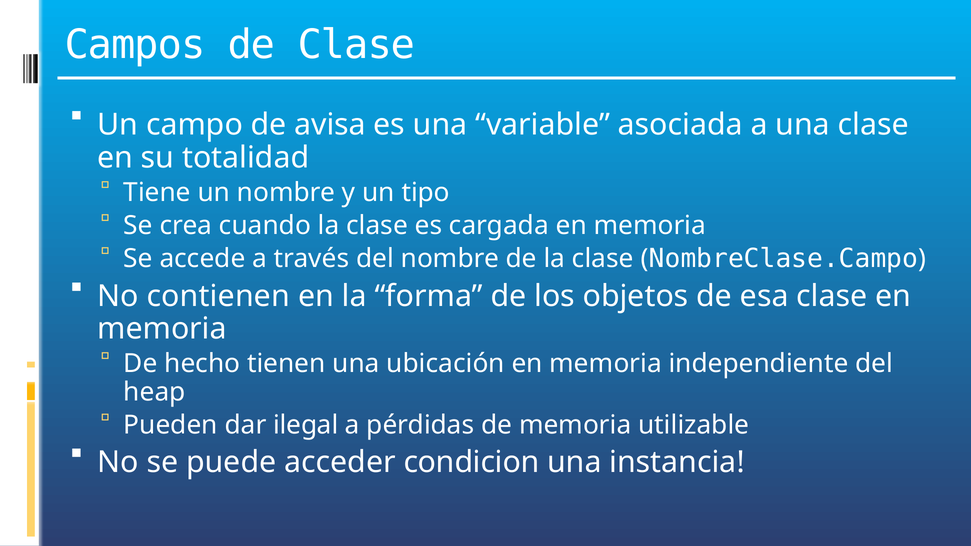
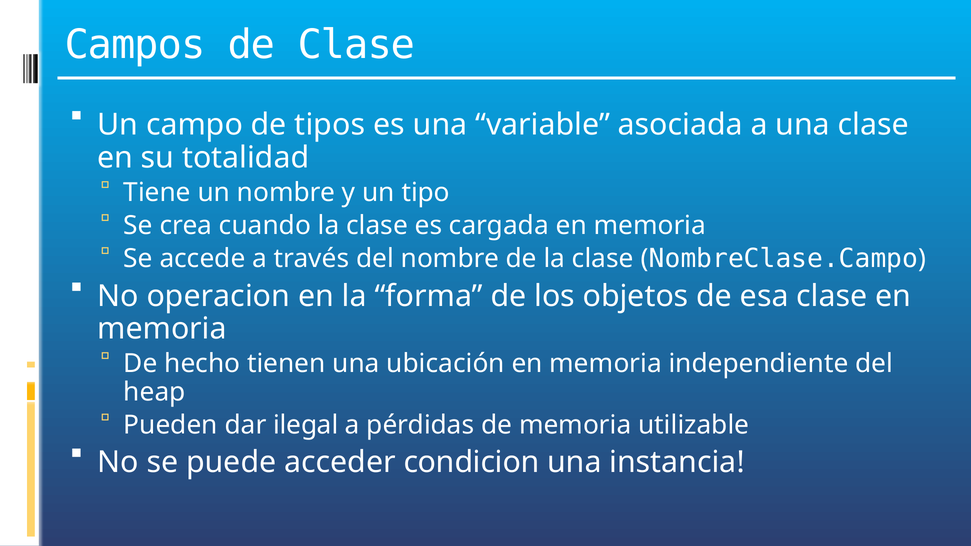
avisa: avisa -> tipos
contienen: contienen -> operacion
